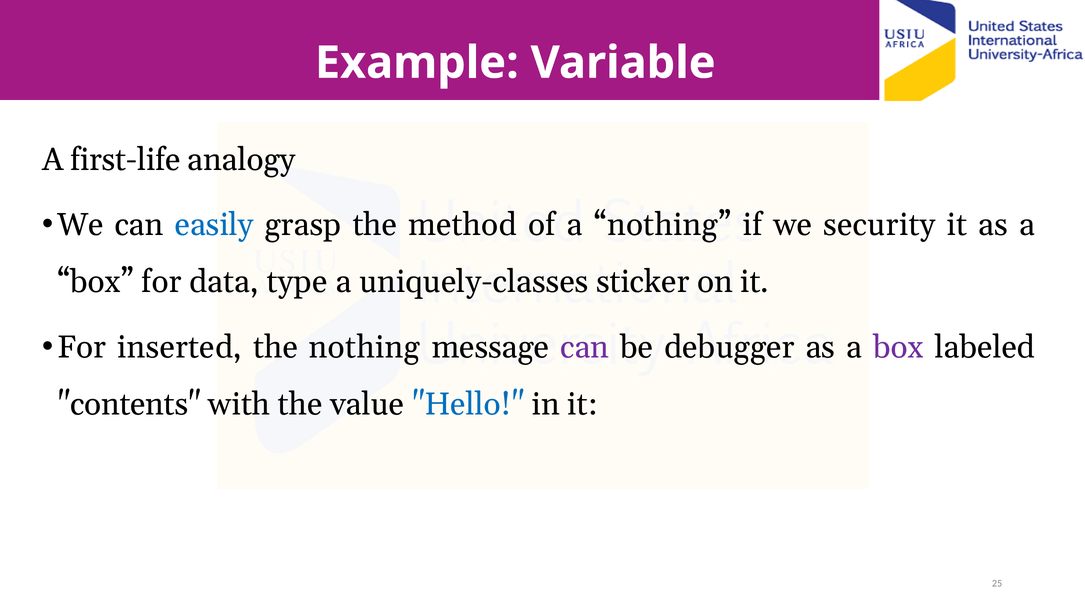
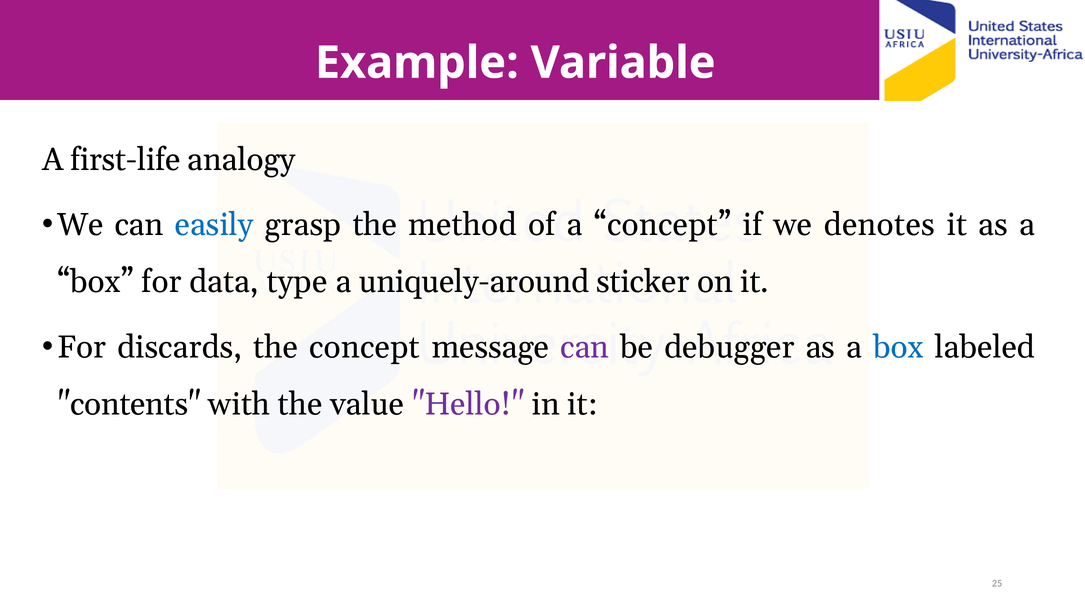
a nothing: nothing -> concept
security: security -> denotes
uniquely-classes: uniquely-classes -> uniquely-around
inserted: inserted -> discards
the nothing: nothing -> concept
box at (898, 347) colour: purple -> blue
Hello colour: blue -> purple
